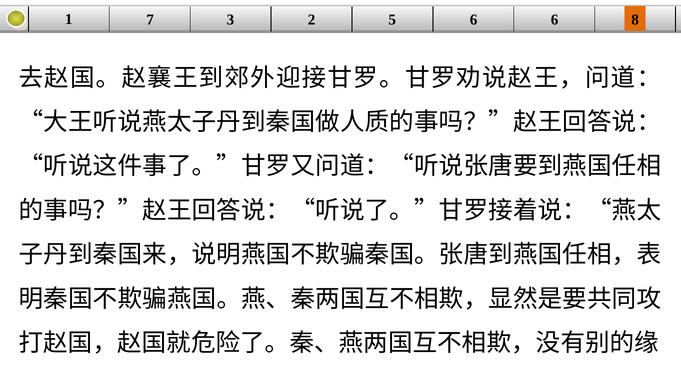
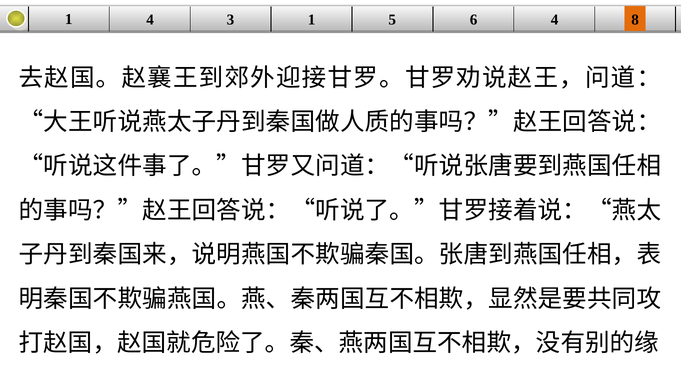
1 7: 7 -> 4
3 2: 2 -> 1
6 6: 6 -> 4
